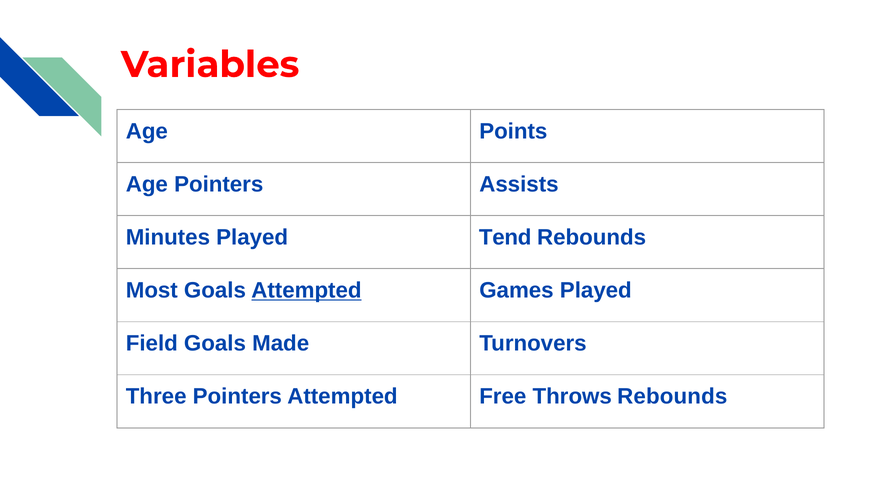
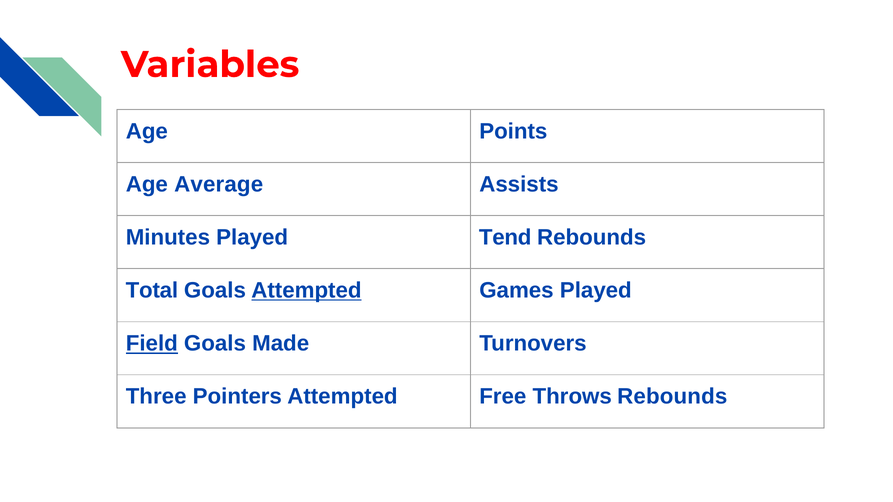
Age Pointers: Pointers -> Average
Most: Most -> Total
Field underline: none -> present
